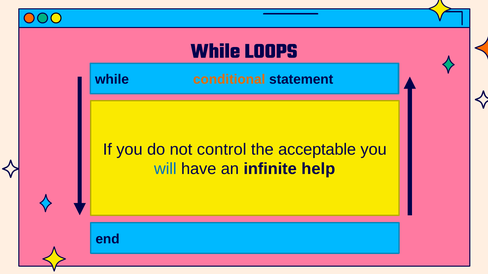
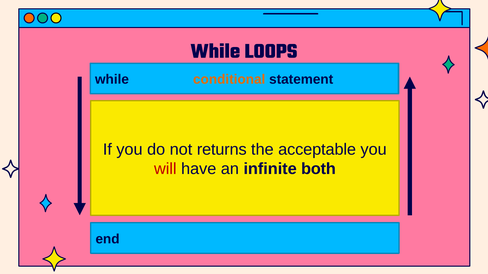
control: control -> returns
will colour: blue -> red
help: help -> both
